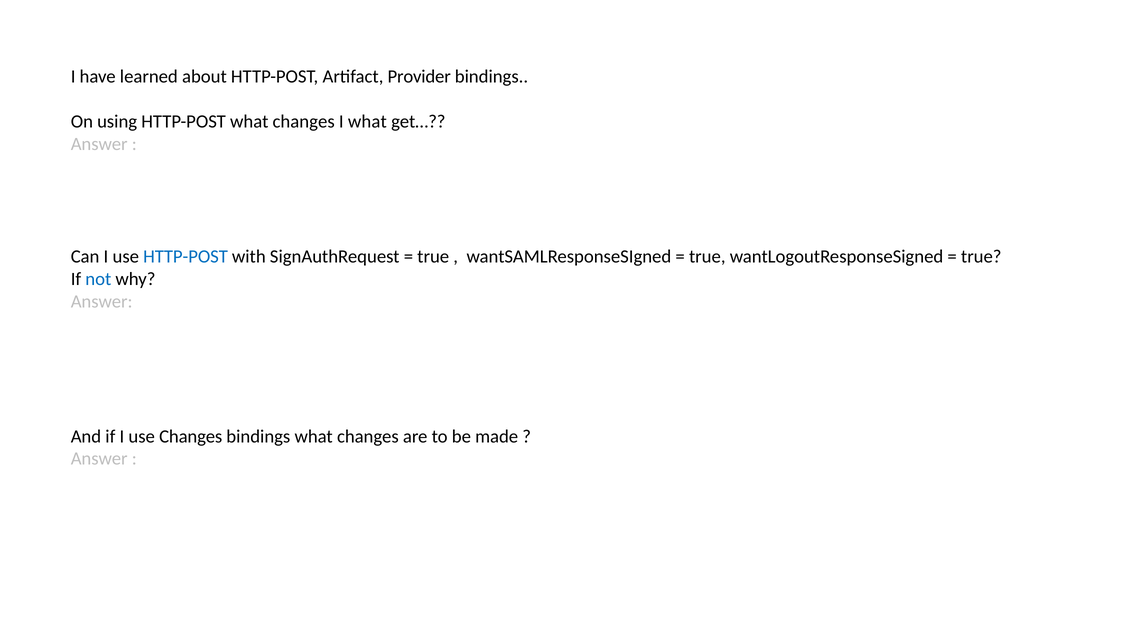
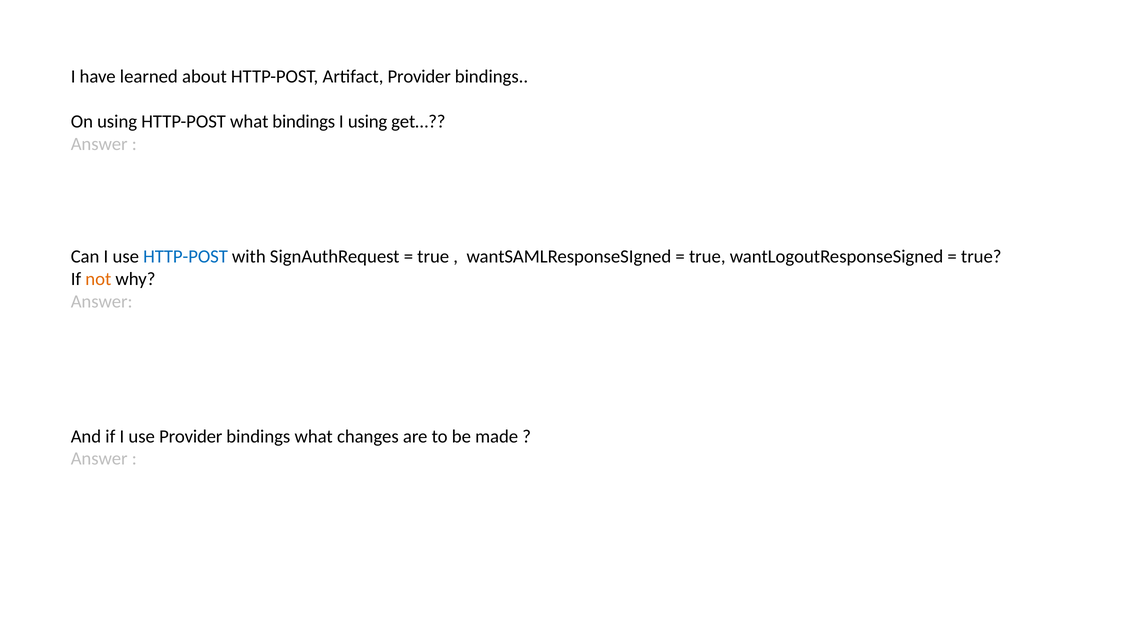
HTTP-POST what changes: changes -> bindings
I what: what -> using
not colour: blue -> orange
use Changes: Changes -> Provider
